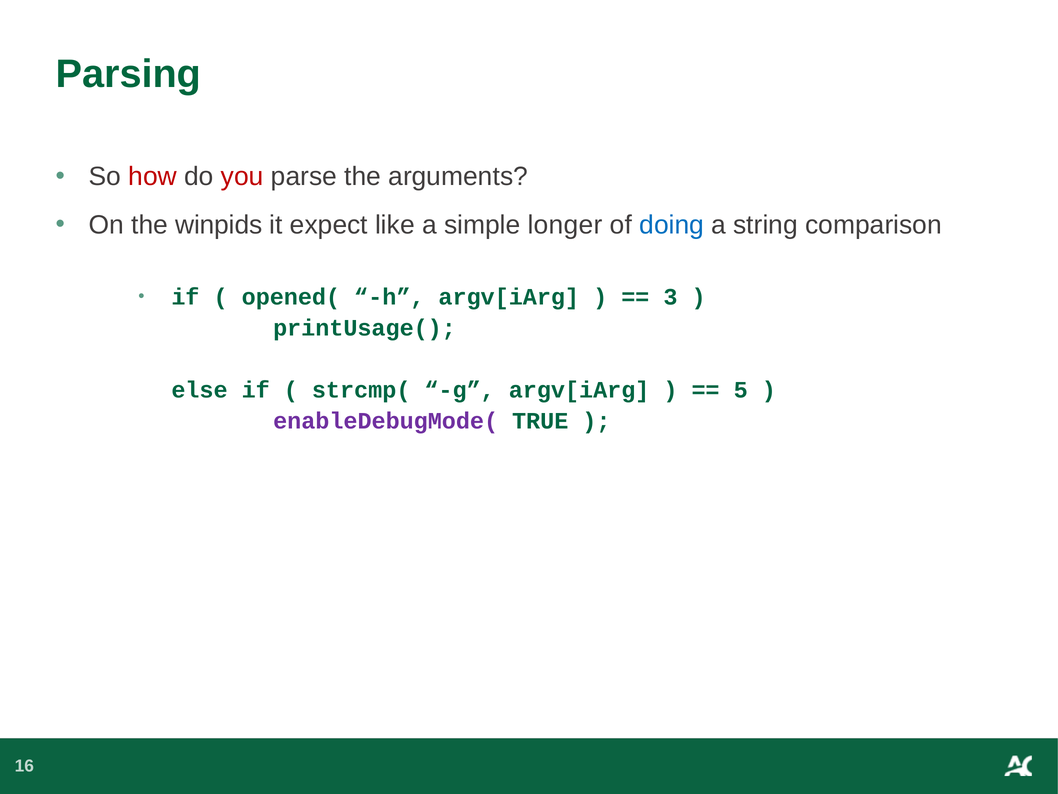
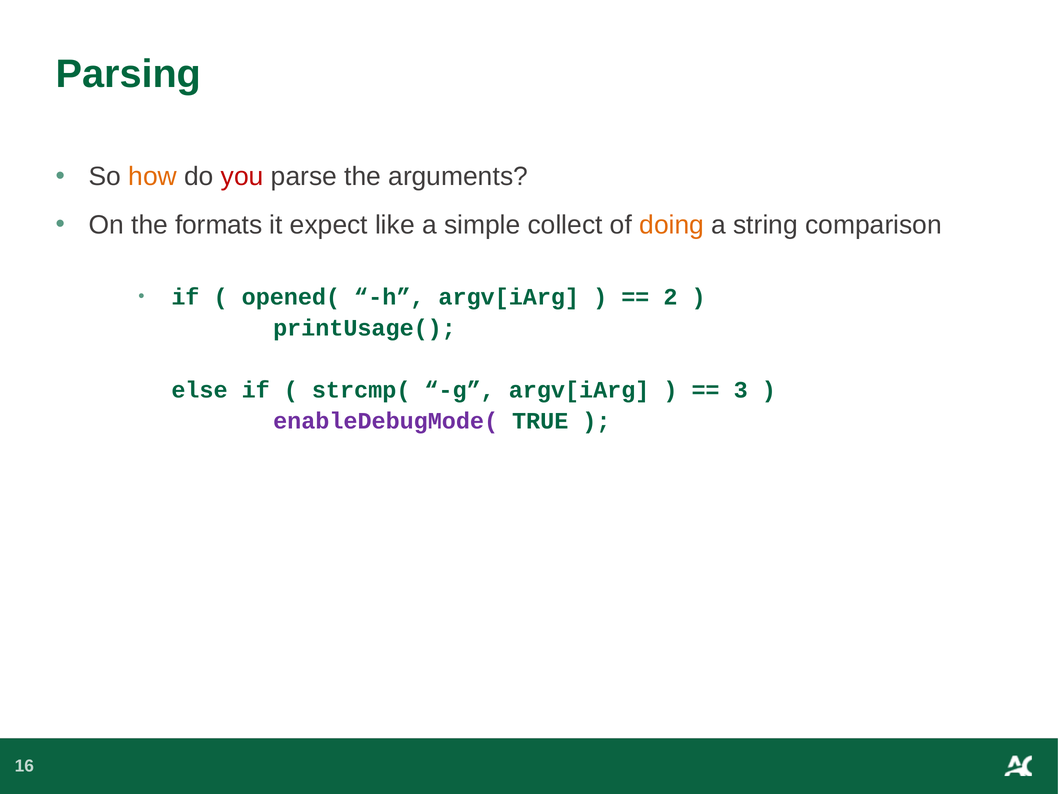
how colour: red -> orange
winpids: winpids -> formats
longer: longer -> collect
doing colour: blue -> orange
3: 3 -> 2
5: 5 -> 3
